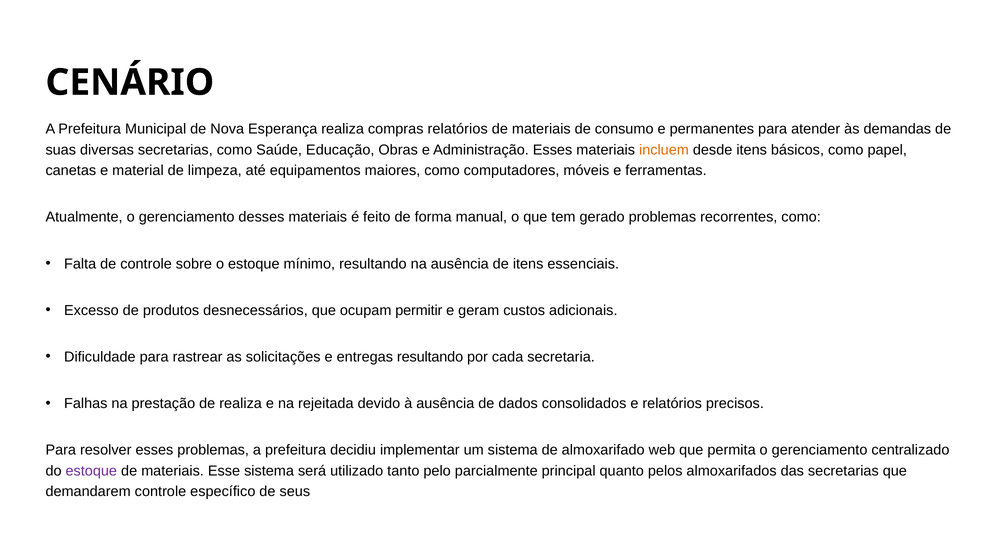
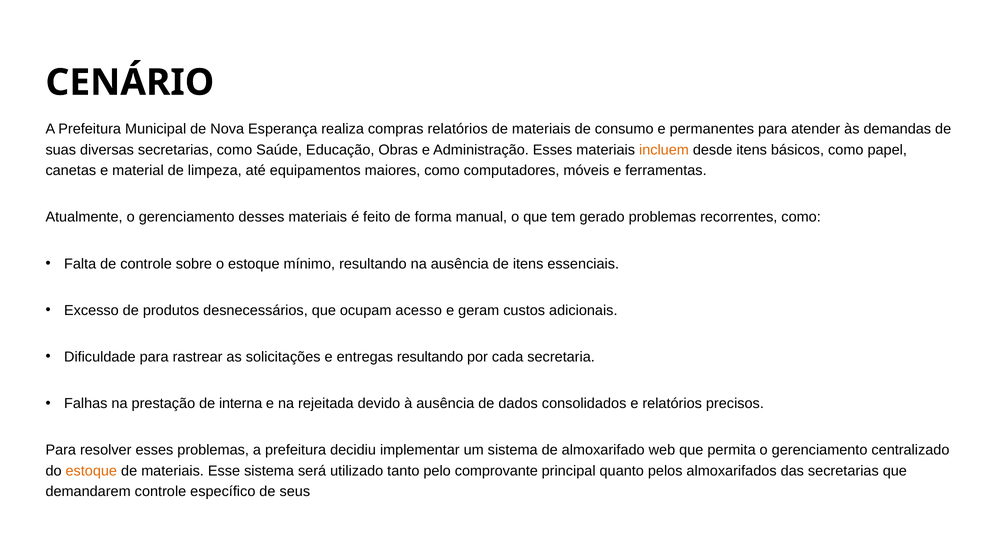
permitir: permitir -> acesso
de realiza: realiza -> interna
estoque at (91, 471) colour: purple -> orange
parcialmente: parcialmente -> comprovante
